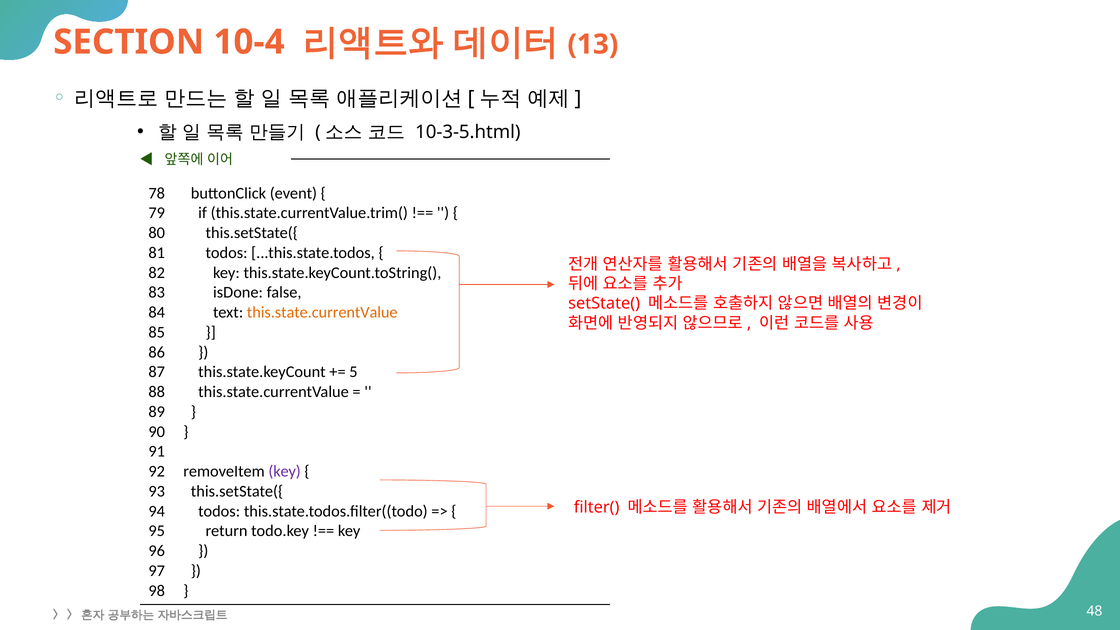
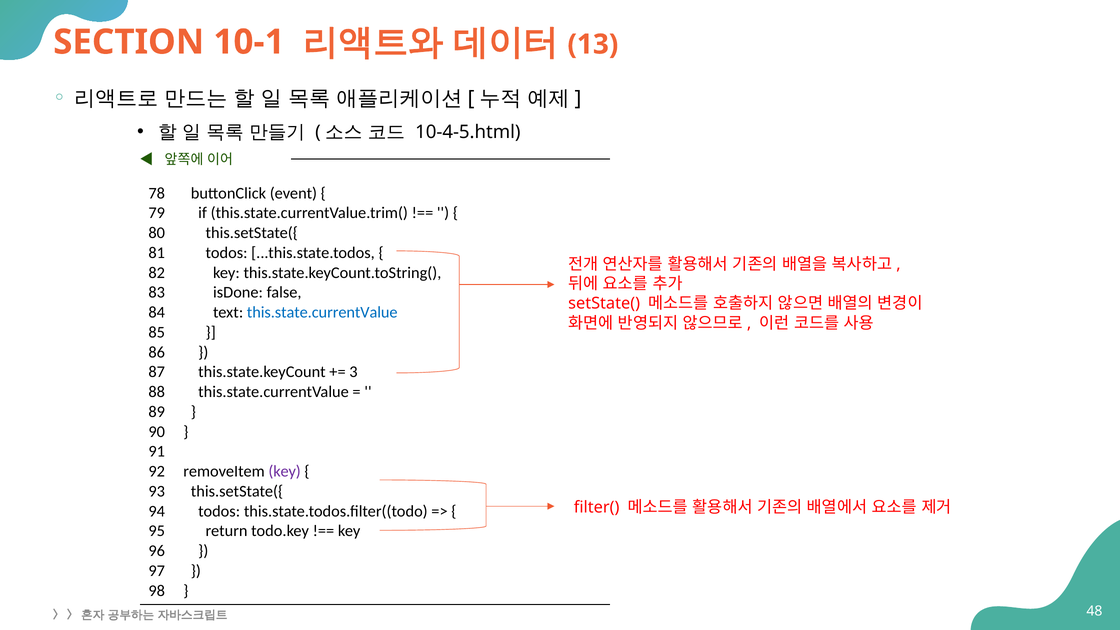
10-4: 10-4 -> 10-1
10-3-5.html: 10-3-5.html -> 10-4-5.html
this.state.currentValue at (322, 312) colour: orange -> blue
5: 5 -> 3
